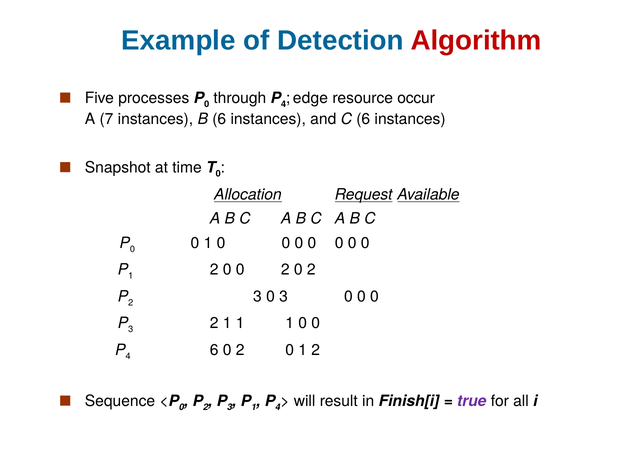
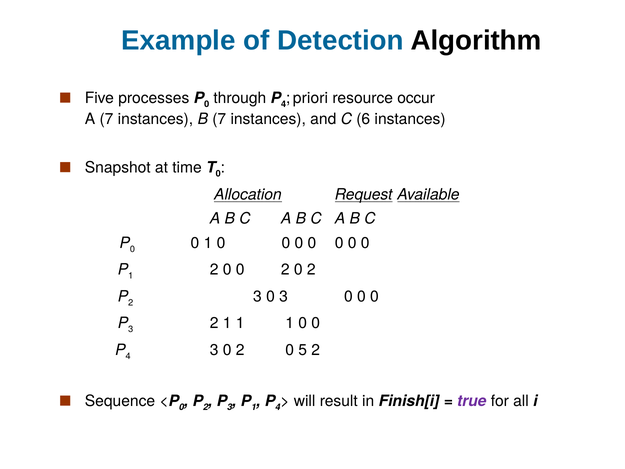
Algorithm colour: red -> black
edge: edge -> priori
B 6: 6 -> 7
6 at (214, 350): 6 -> 3
2 0 1: 1 -> 5
